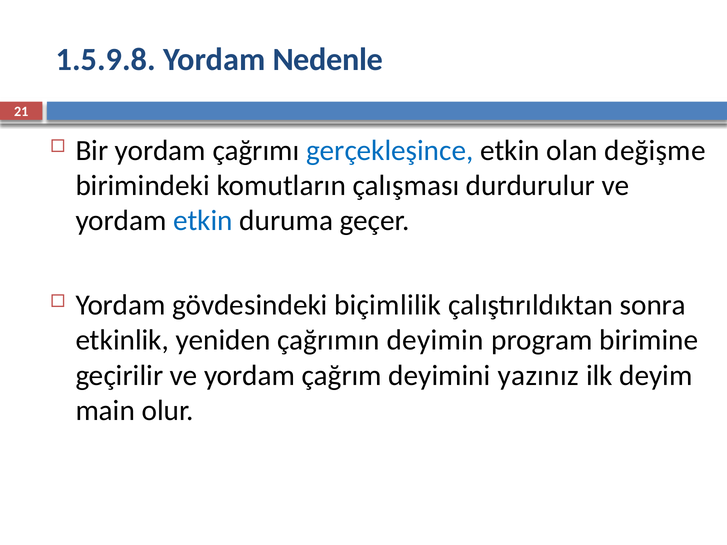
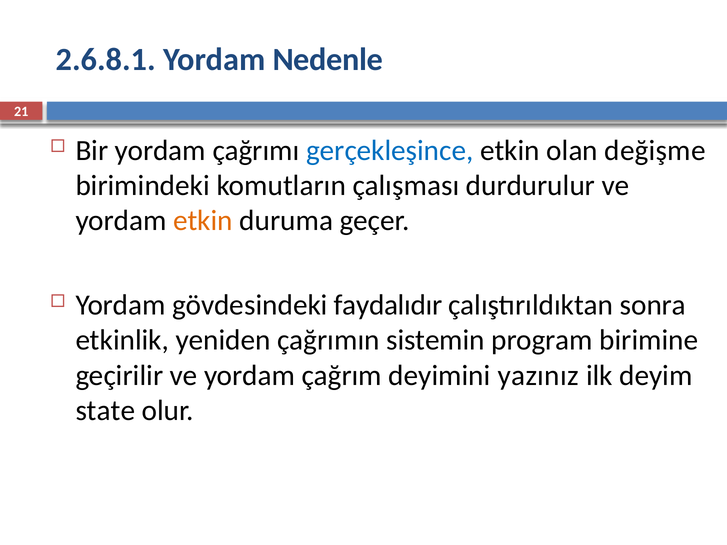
1.5.9.8: 1.5.9.8 -> 2.6.8.1
etkin at (203, 221) colour: blue -> orange
biçimlilik: biçimlilik -> faydalıdır
deyimin: deyimin -> sistemin
main: main -> state
